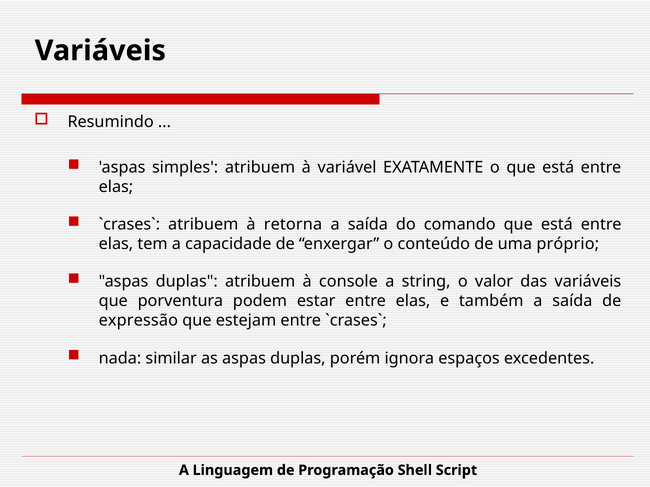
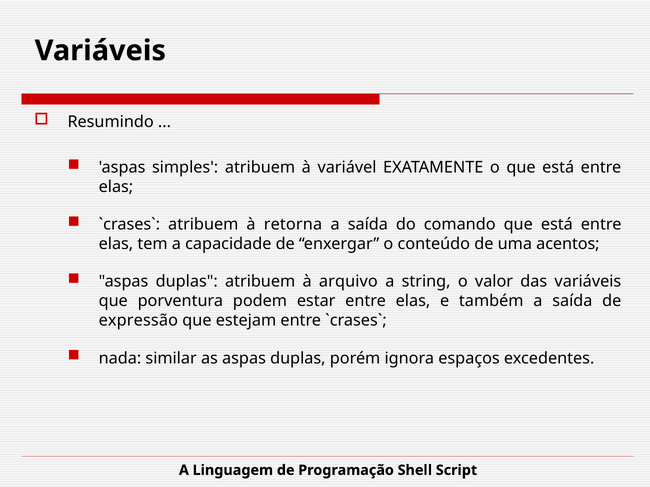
próprio: próprio -> acentos
console: console -> arquivo
